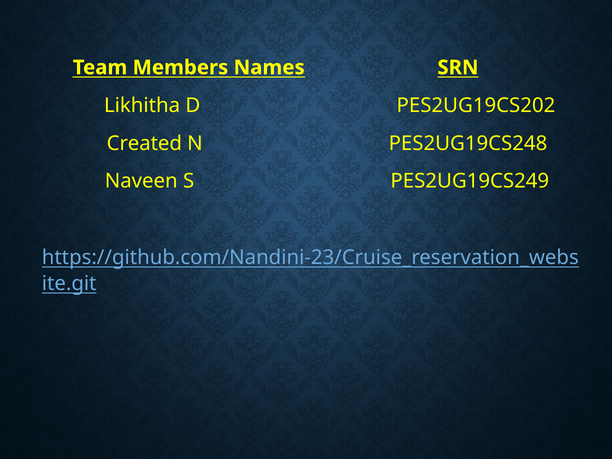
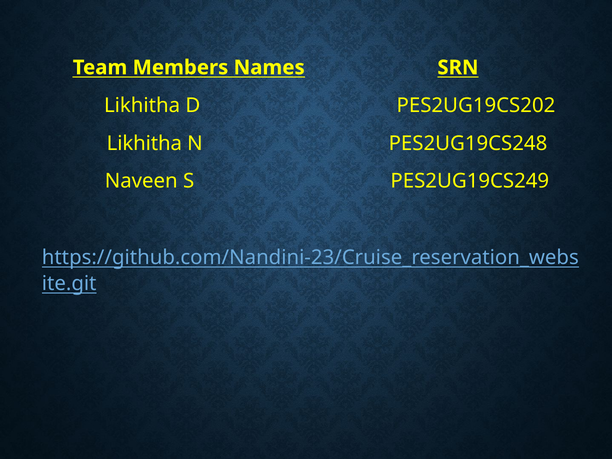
Created at (144, 143): Created -> Likhitha
